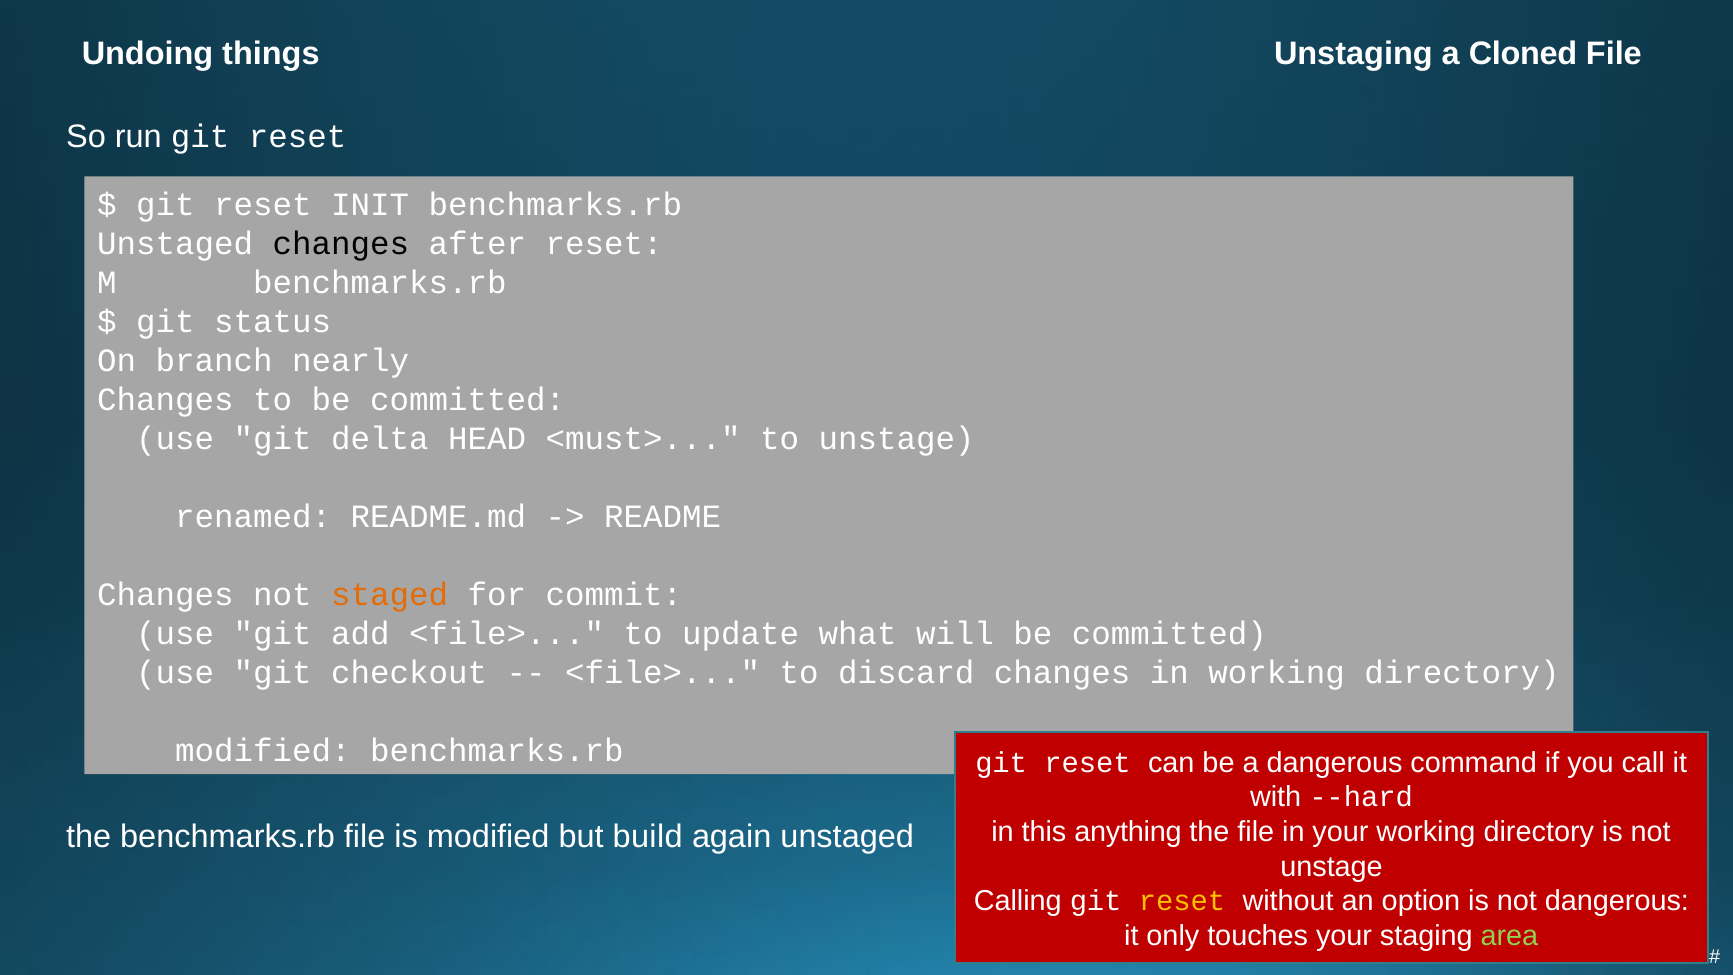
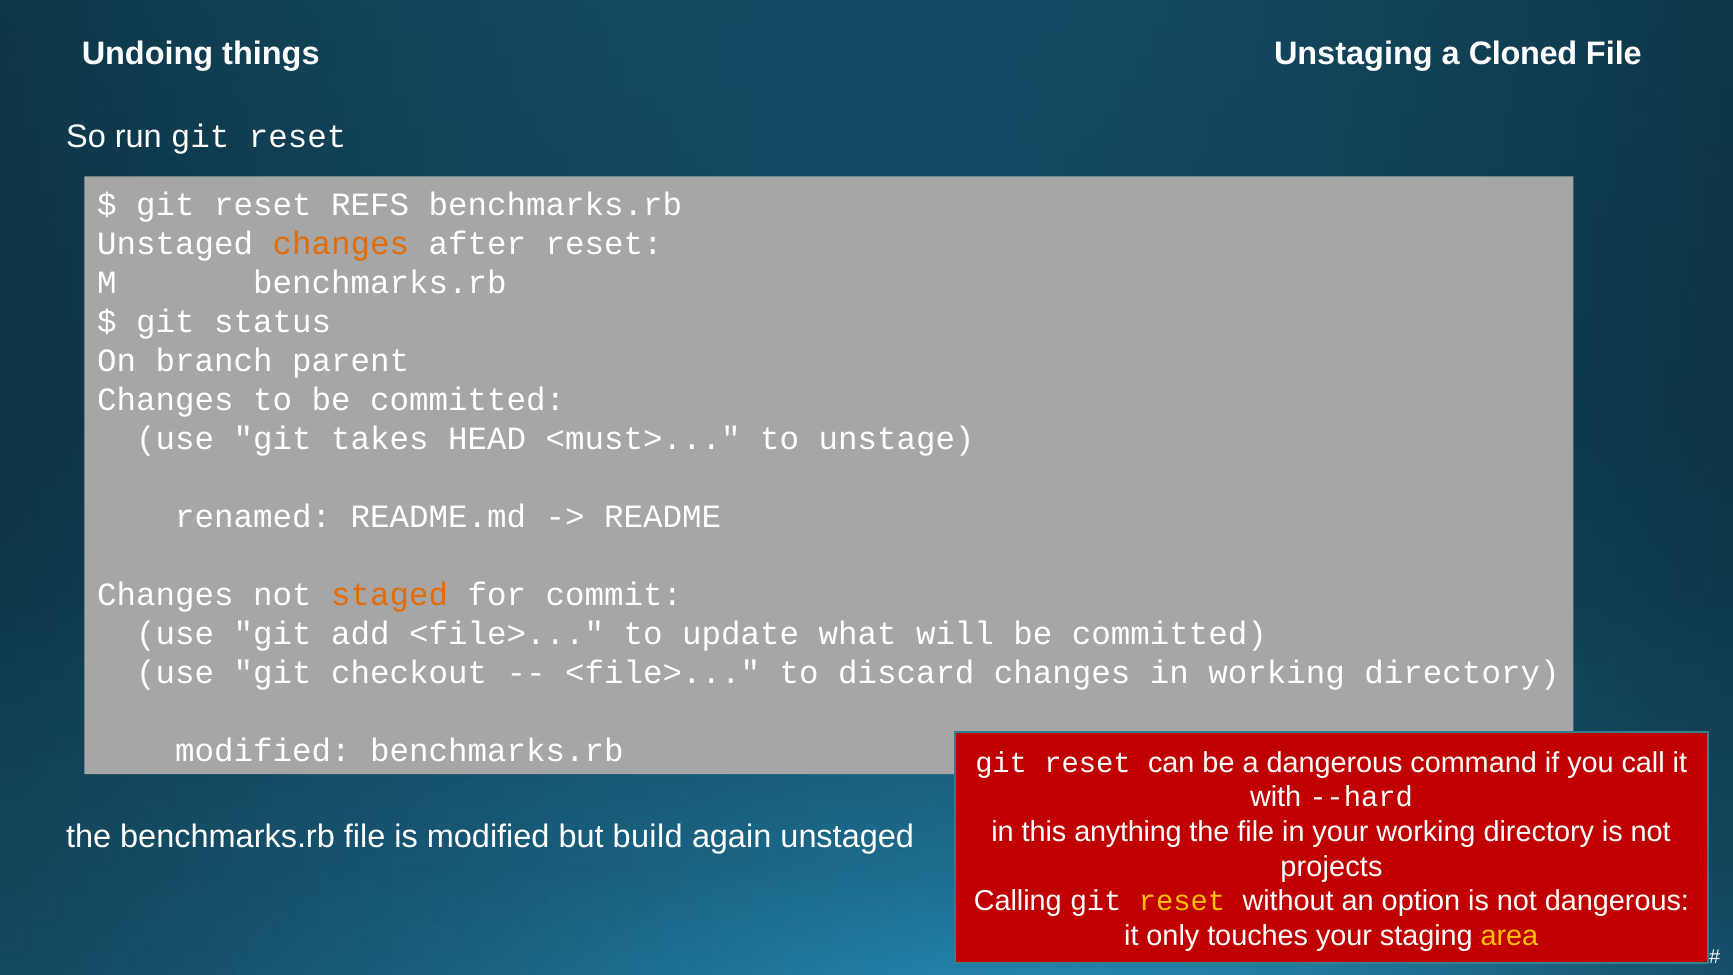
INIT: INIT -> REFS
changes at (341, 244) colour: black -> orange
nearly: nearly -> parent
delta: delta -> takes
unstage at (1332, 866): unstage -> projects
area colour: light green -> yellow
